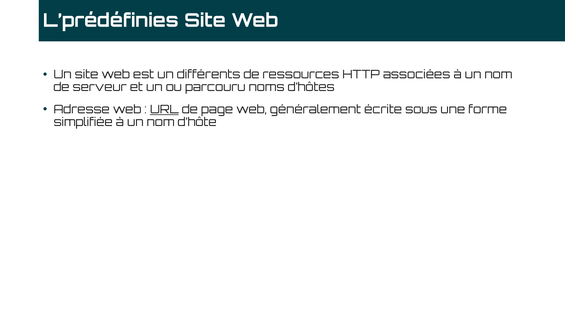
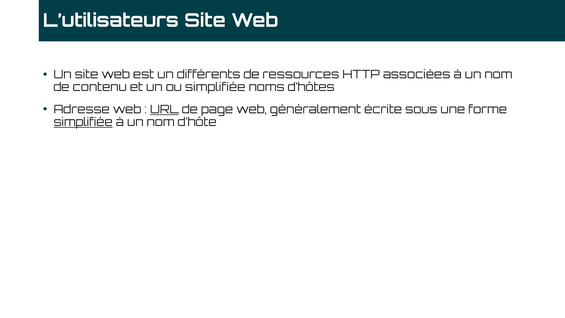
L’prédéfinies: L’prédéfinies -> L’utilisateurs
serveur: serveur -> contenu
ou parcouru: parcouru -> simplifiée
simplifiée at (83, 122) underline: none -> present
